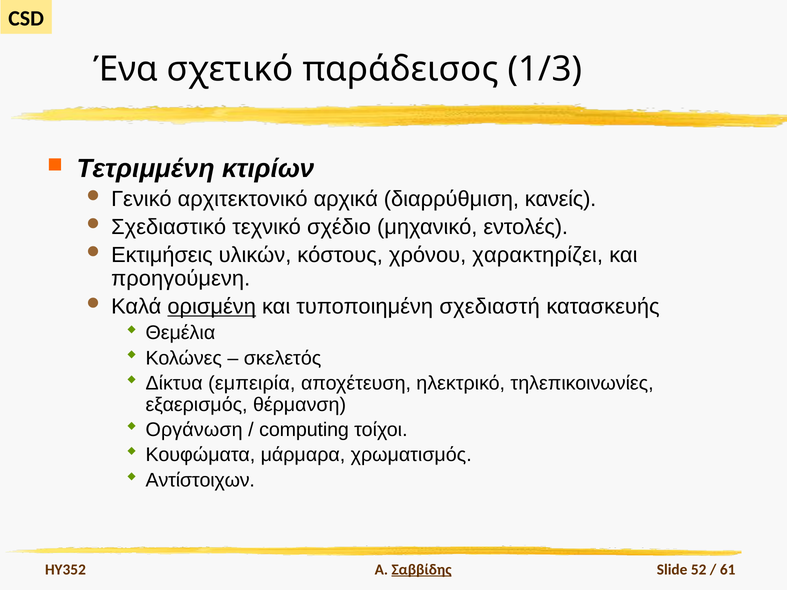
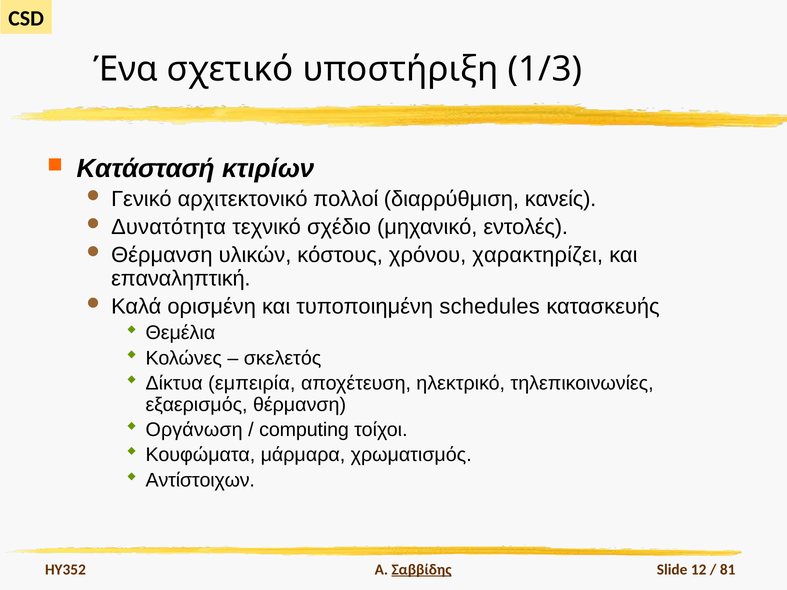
παράδεισος: παράδεισος -> υποστήριξη
Τετριμμένη: Τετριμμένη -> Κατάστασή
αρχικά: αρχικά -> πολλοί
Σχεδιαστικό: Σχεδιαστικό -> Δυνατότητα
Εκτιμήσεις at (162, 255): Εκτιμήσεις -> Θέρμανση
προηγούμενη: προηγούμενη -> επαναληπτική
ορισμένη underline: present -> none
σχεδιαστή: σχεδιαστή -> schedules
52: 52 -> 12
61: 61 -> 81
